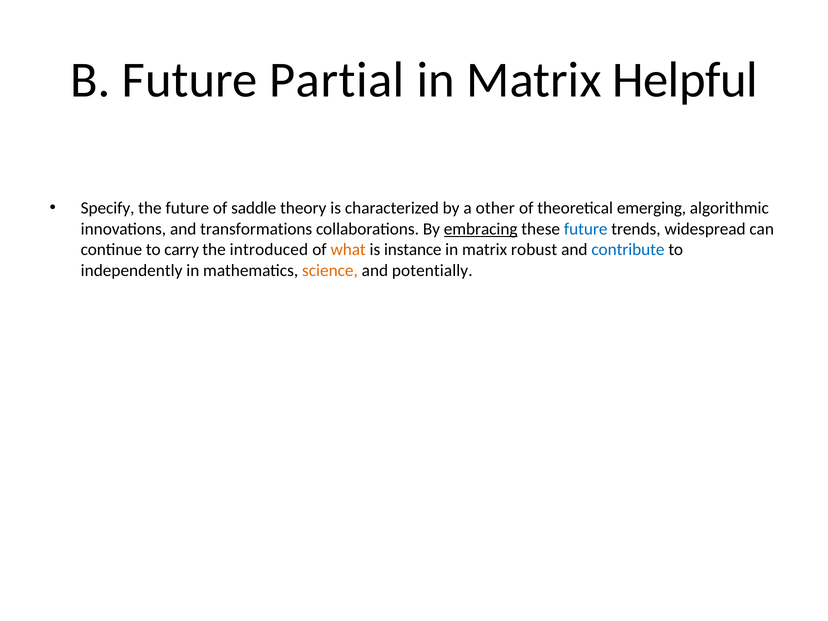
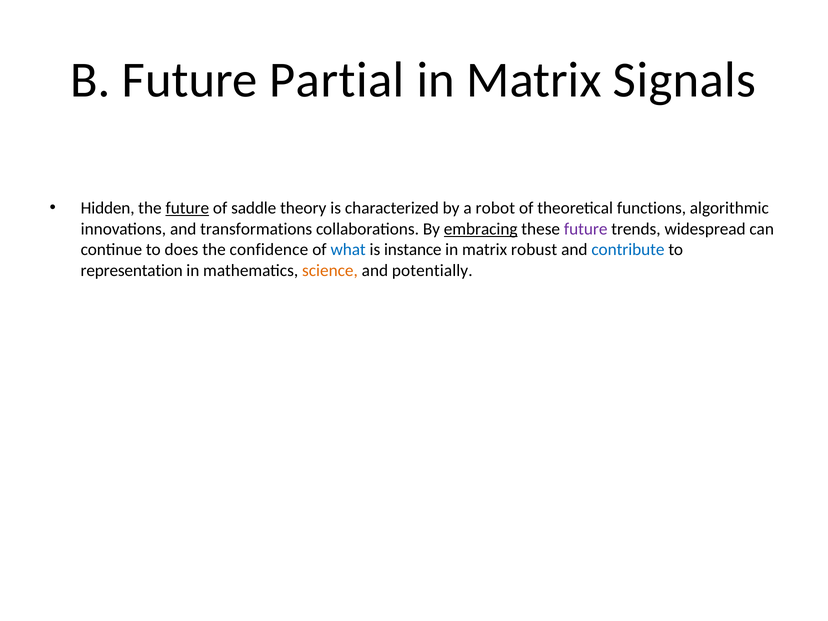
Helpful: Helpful -> Signals
Specify: Specify -> Hidden
future at (187, 208) underline: none -> present
other: other -> robot
emerging: emerging -> functions
future at (586, 229) colour: blue -> purple
carry: carry -> does
introduced: introduced -> confidence
what colour: orange -> blue
independently: independently -> representation
